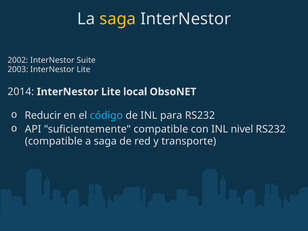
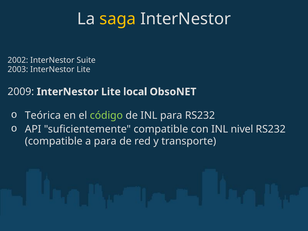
2014: 2014 -> 2009
Reducir: Reducir -> Teórica
código colour: light blue -> light green
a saga: saga -> para
